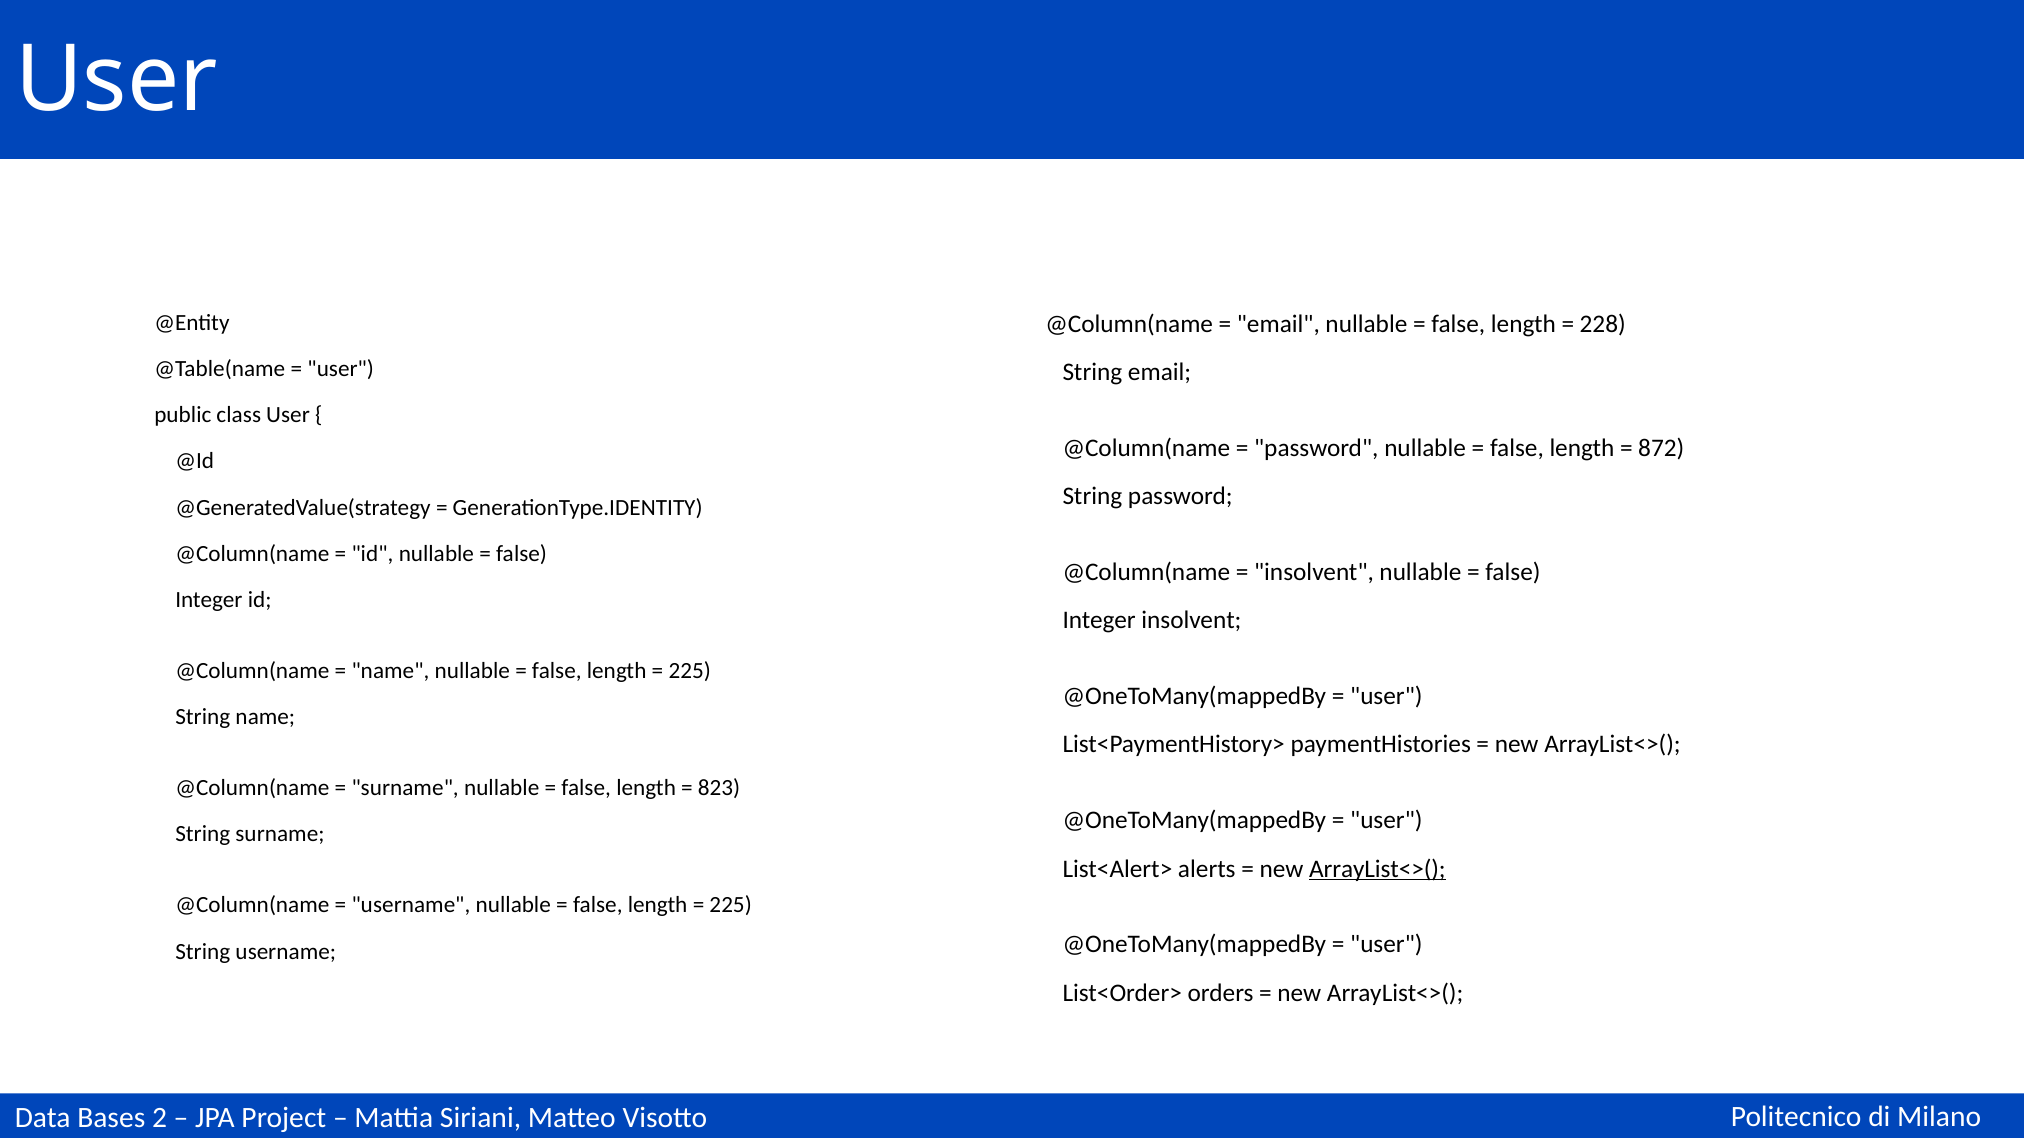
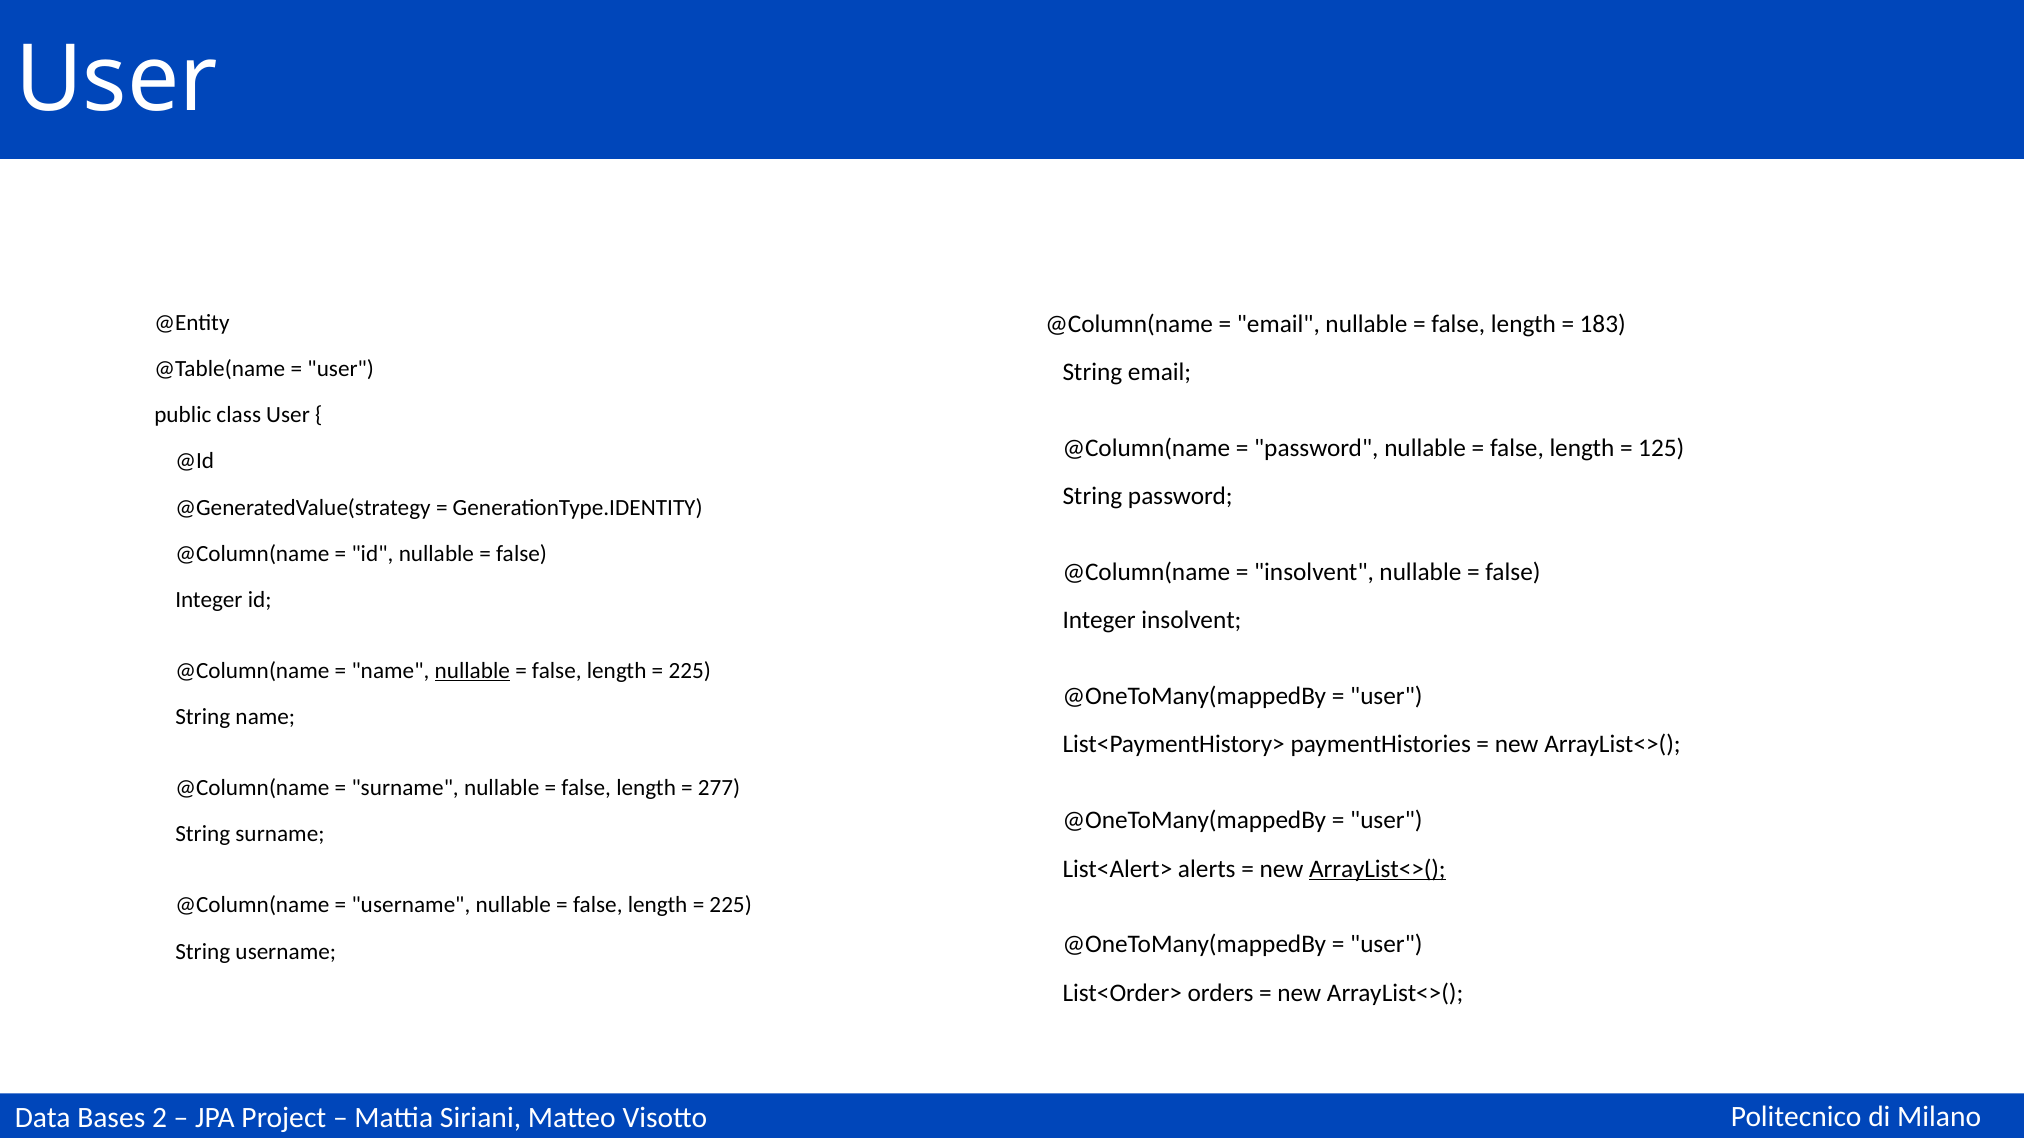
228: 228 -> 183
872: 872 -> 125
nullable at (472, 671) underline: none -> present
823: 823 -> 277
